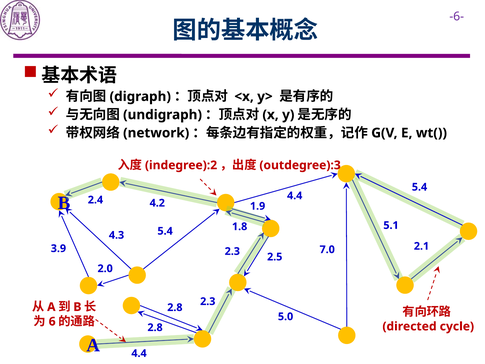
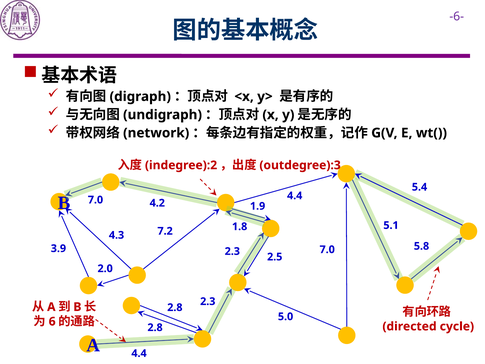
2.4 at (95, 200): 2.4 -> 7.0
5.4 at (165, 231): 5.4 -> 7.2
2.1: 2.1 -> 5.8
